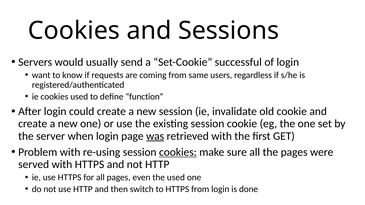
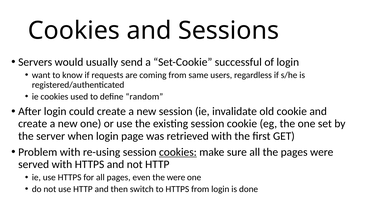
function: function -> random
was underline: present -> none
the used: used -> were
